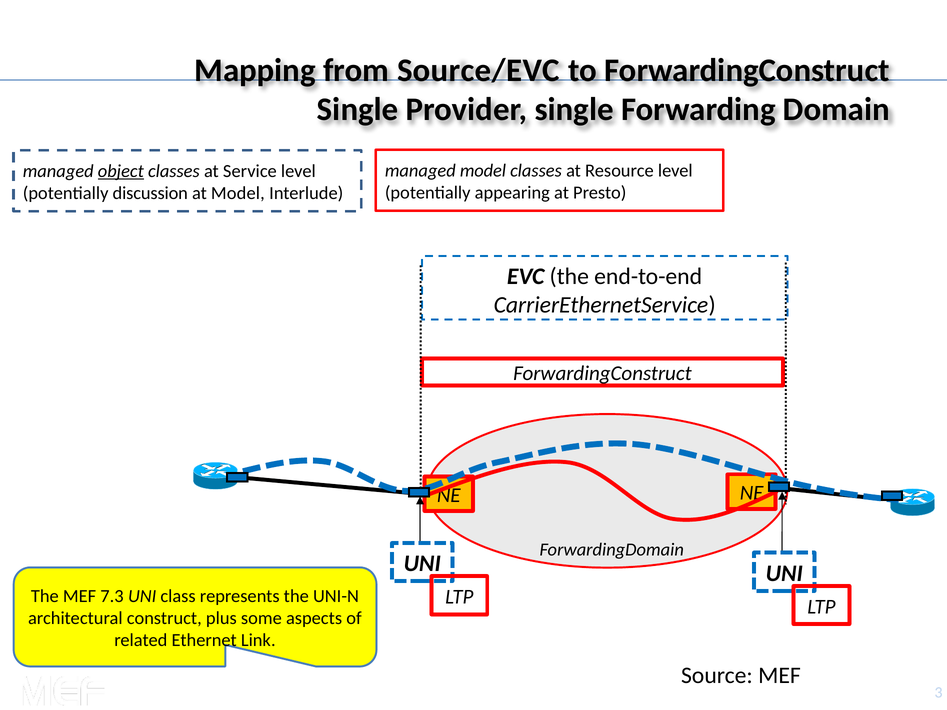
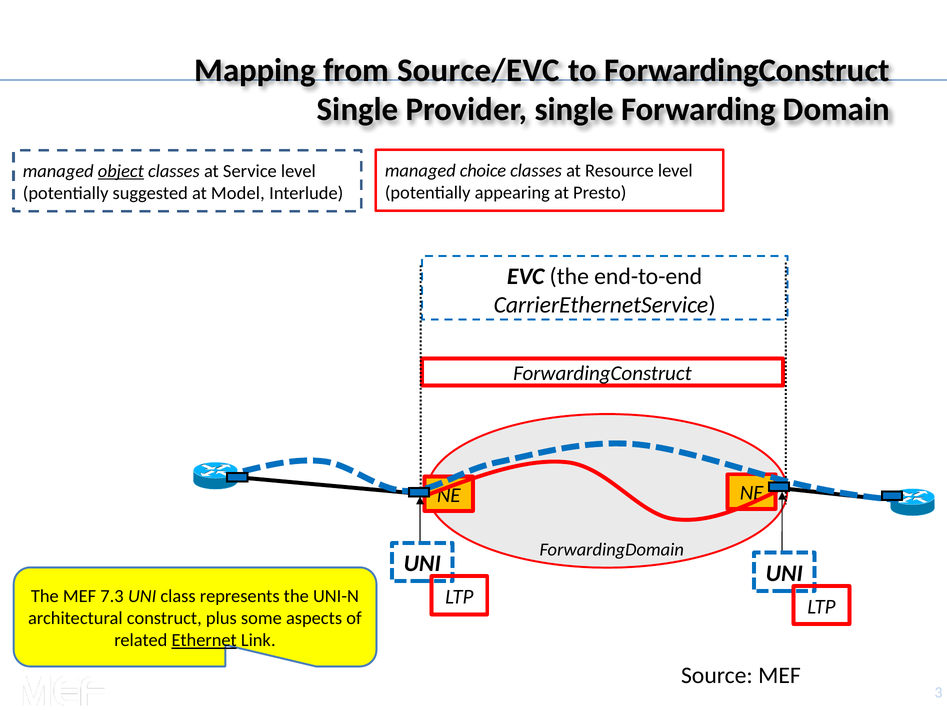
managed model: model -> choice
discussion: discussion -> suggested
Ethernet underline: none -> present
